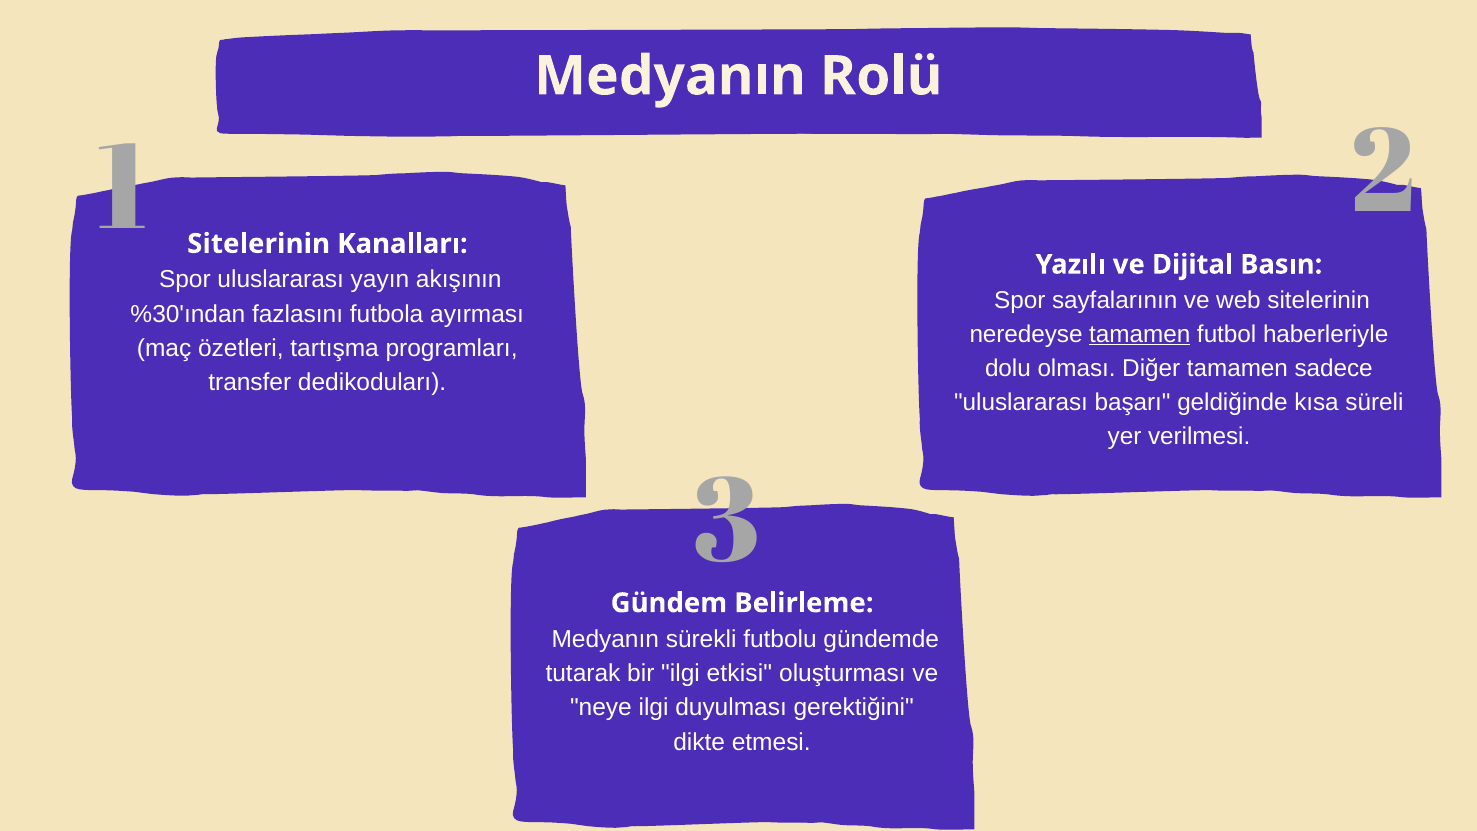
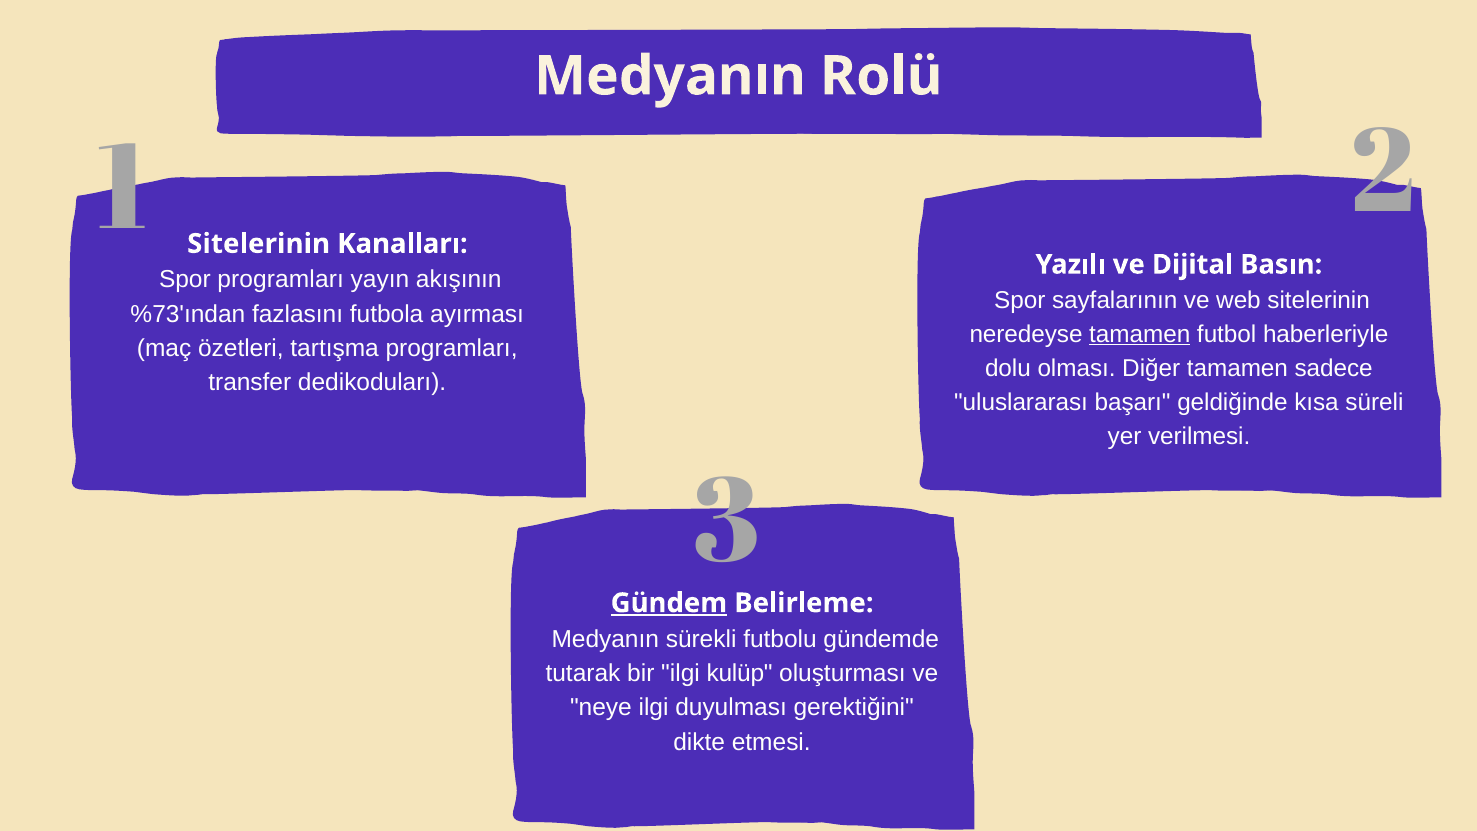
Spor uluslararası: uluslararası -> programları
%30'ından: %30'ından -> %73'ından
Gündem underline: none -> present
etkisi: etkisi -> kulüp
